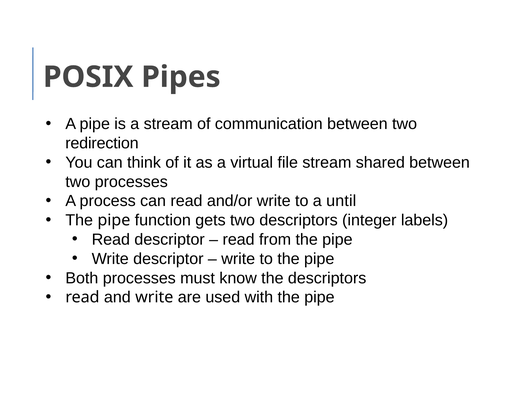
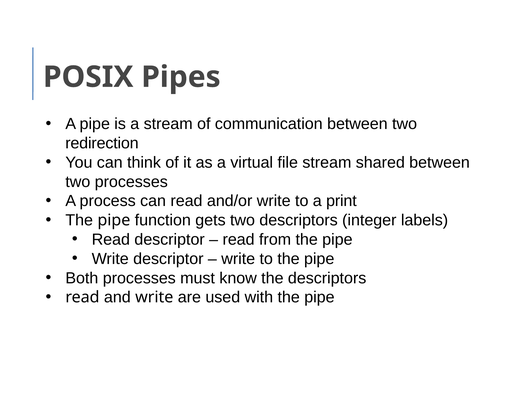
until: until -> print
